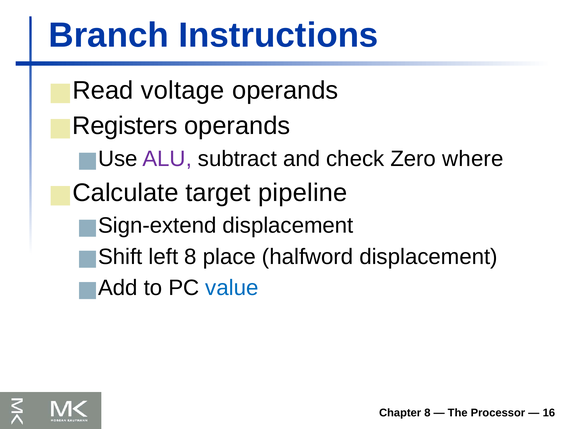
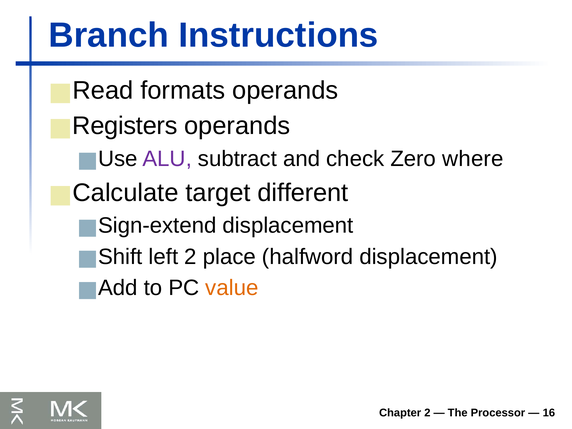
voltage: voltage -> formats
pipeline: pipeline -> different
left 8: 8 -> 2
value colour: blue -> orange
Chapter 8: 8 -> 2
